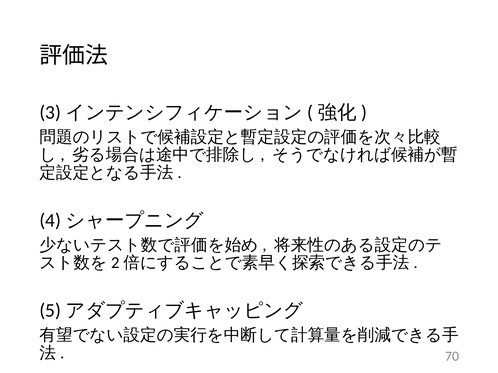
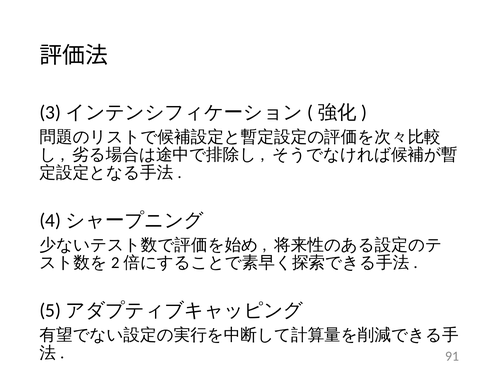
70: 70 -> 91
